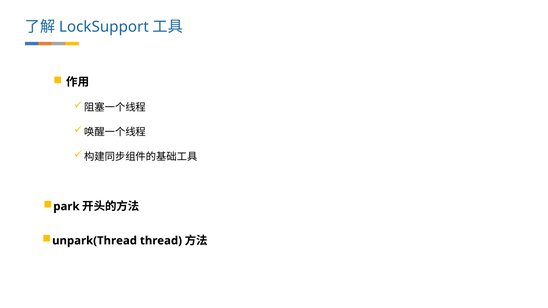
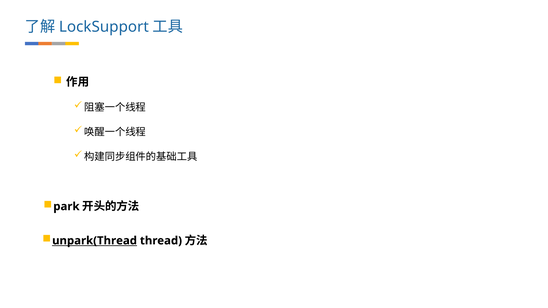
unpark(Thread underline: none -> present
